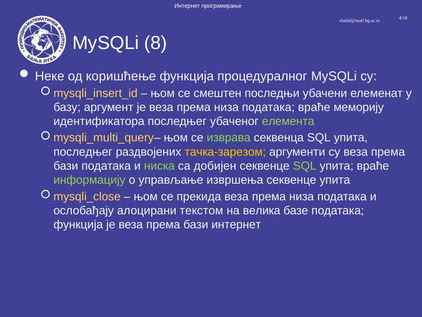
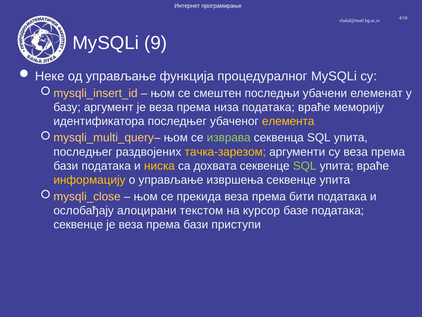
8: 8 -> 9
од коришћење: коришћење -> управљање
елемента colour: light green -> yellow
ниска colour: light green -> yellow
добијен: добијен -> дохвата
информацију colour: light green -> yellow
прекида веза према низа: низа -> бити
велика: велика -> курсор
функција at (78, 224): функција -> секвенце
бази интернет: интернет -> приступи
